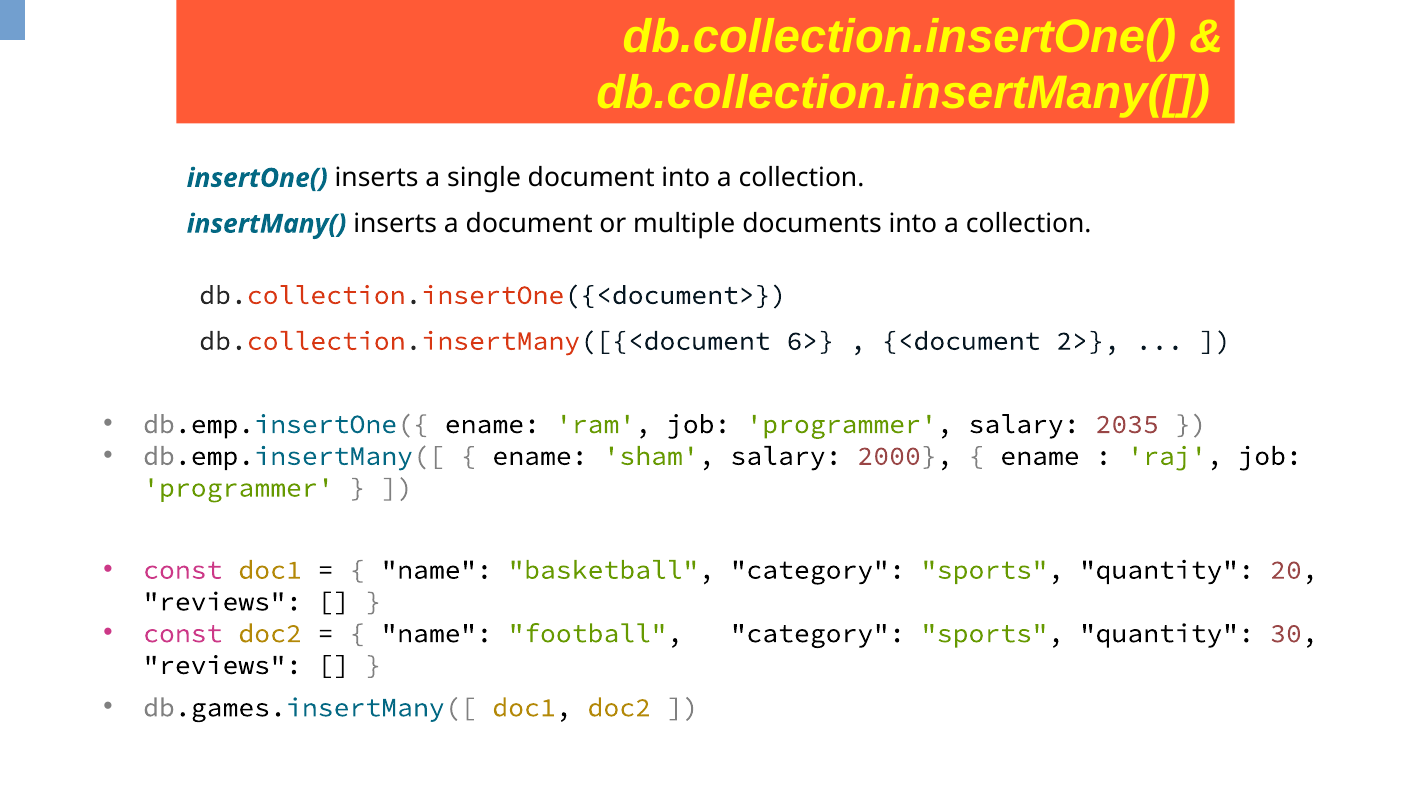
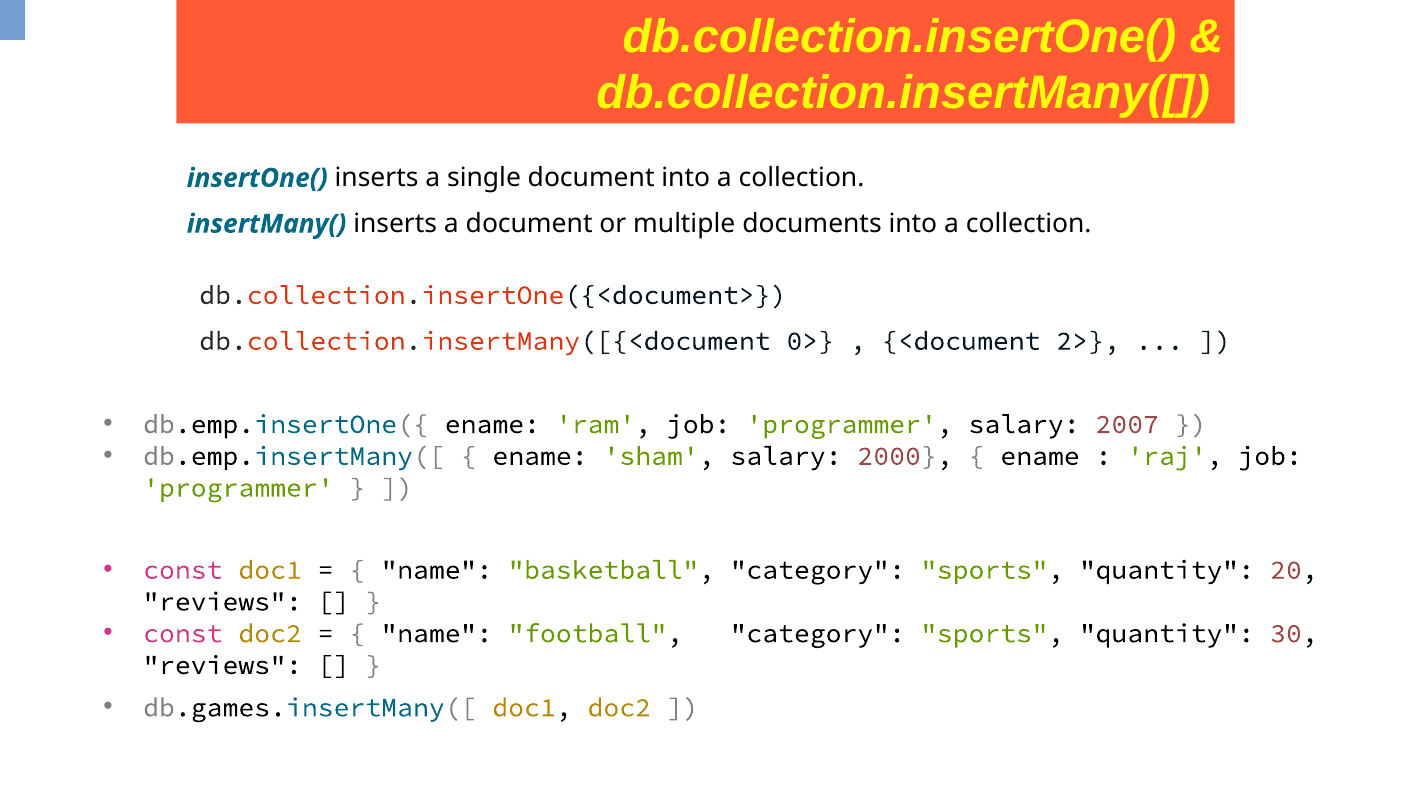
6>: 6> -> 0>
2035: 2035 -> 2007
